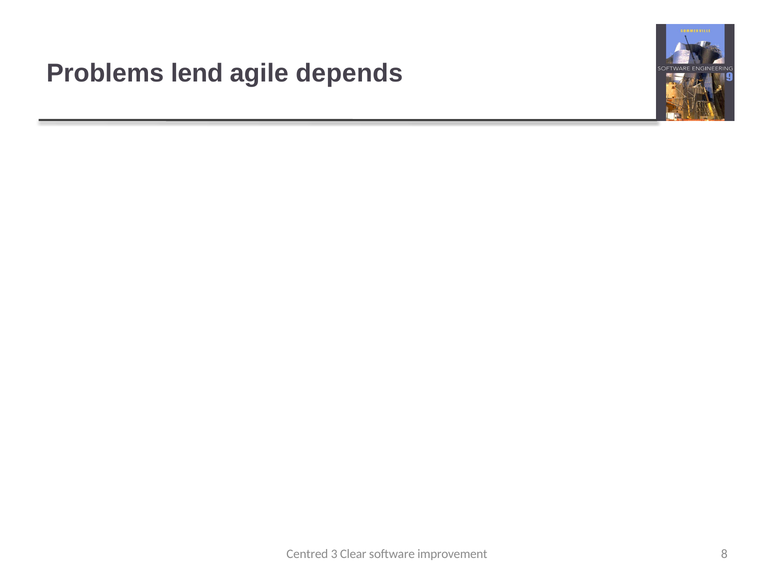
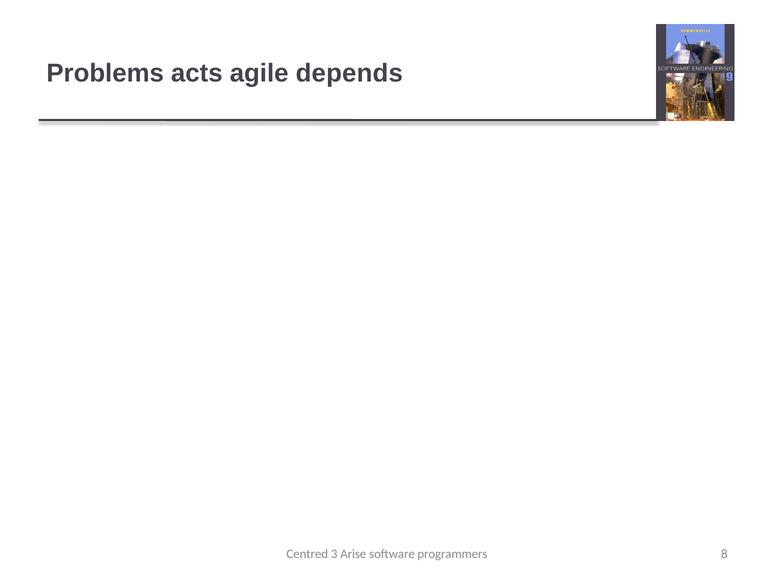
lend: lend -> acts
Clear: Clear -> Arise
improvement: improvement -> programmers
